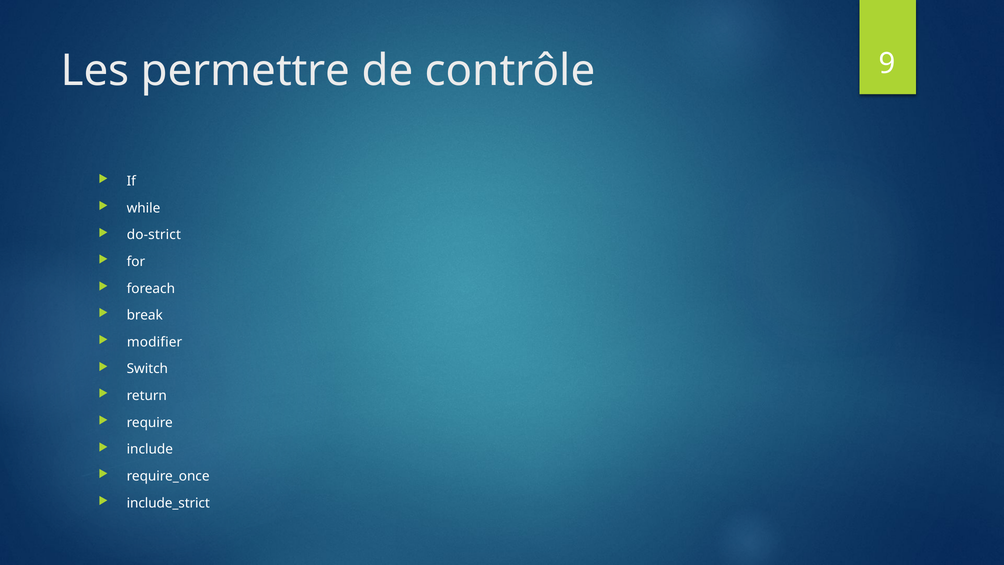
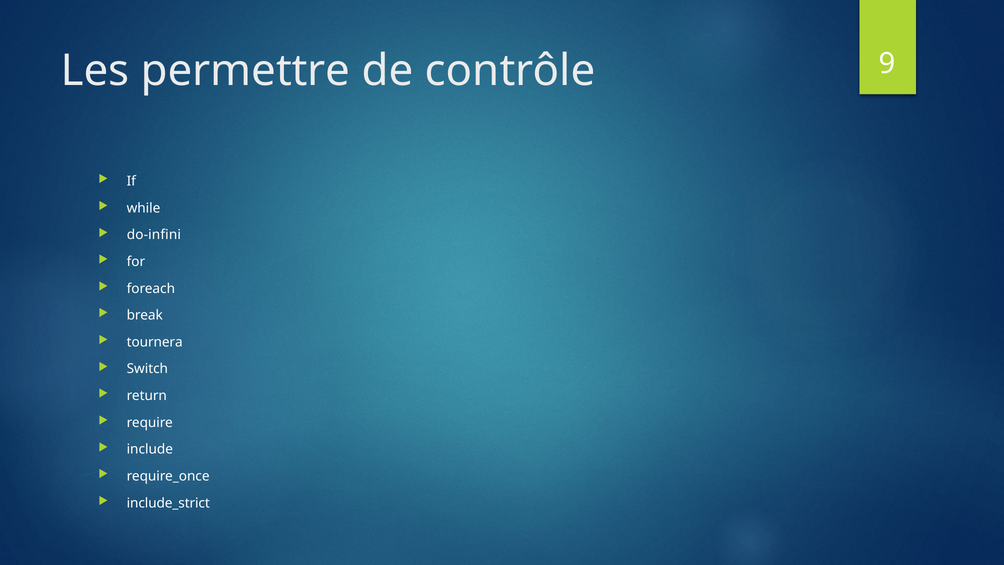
do-strict: do-strict -> do-infini
modifier: modifier -> tournera
